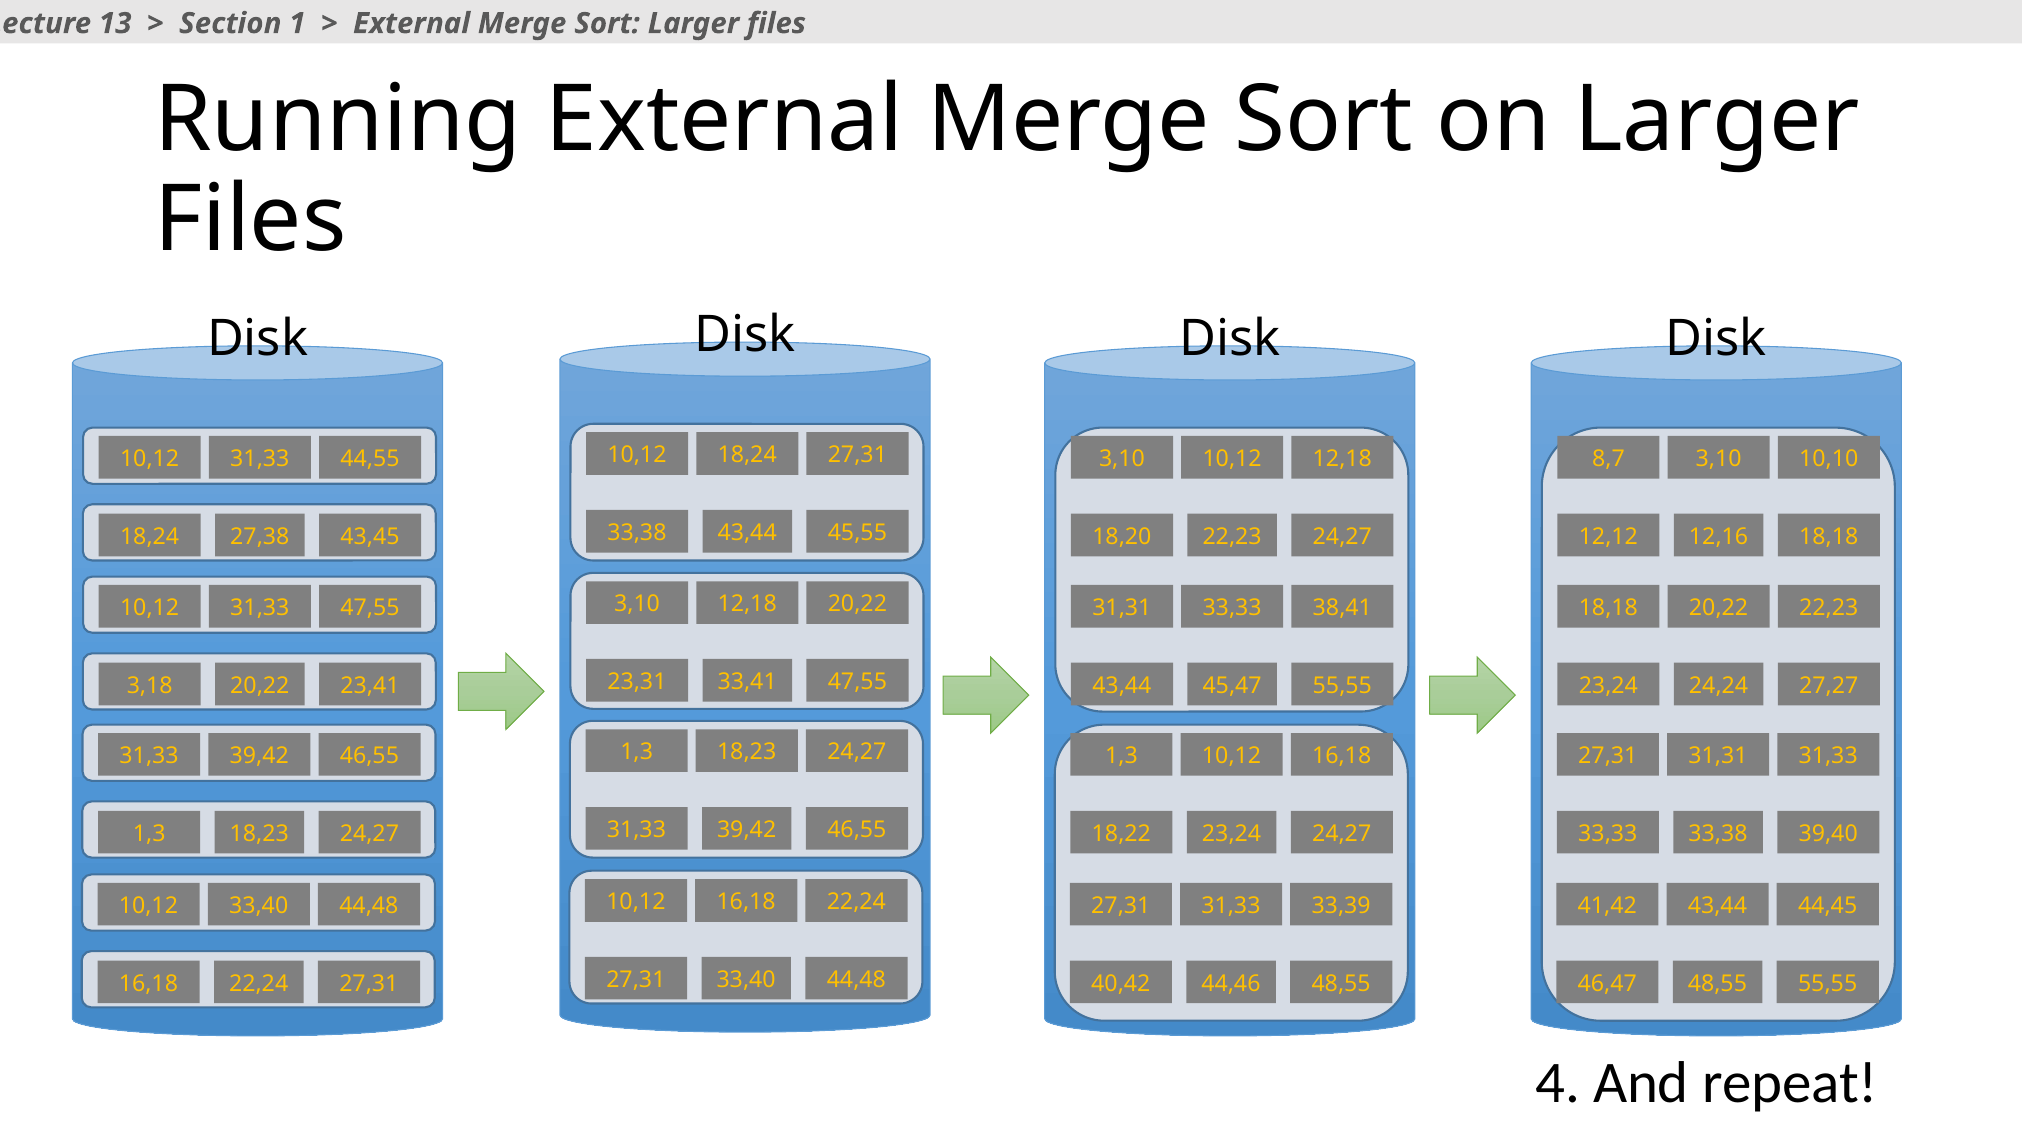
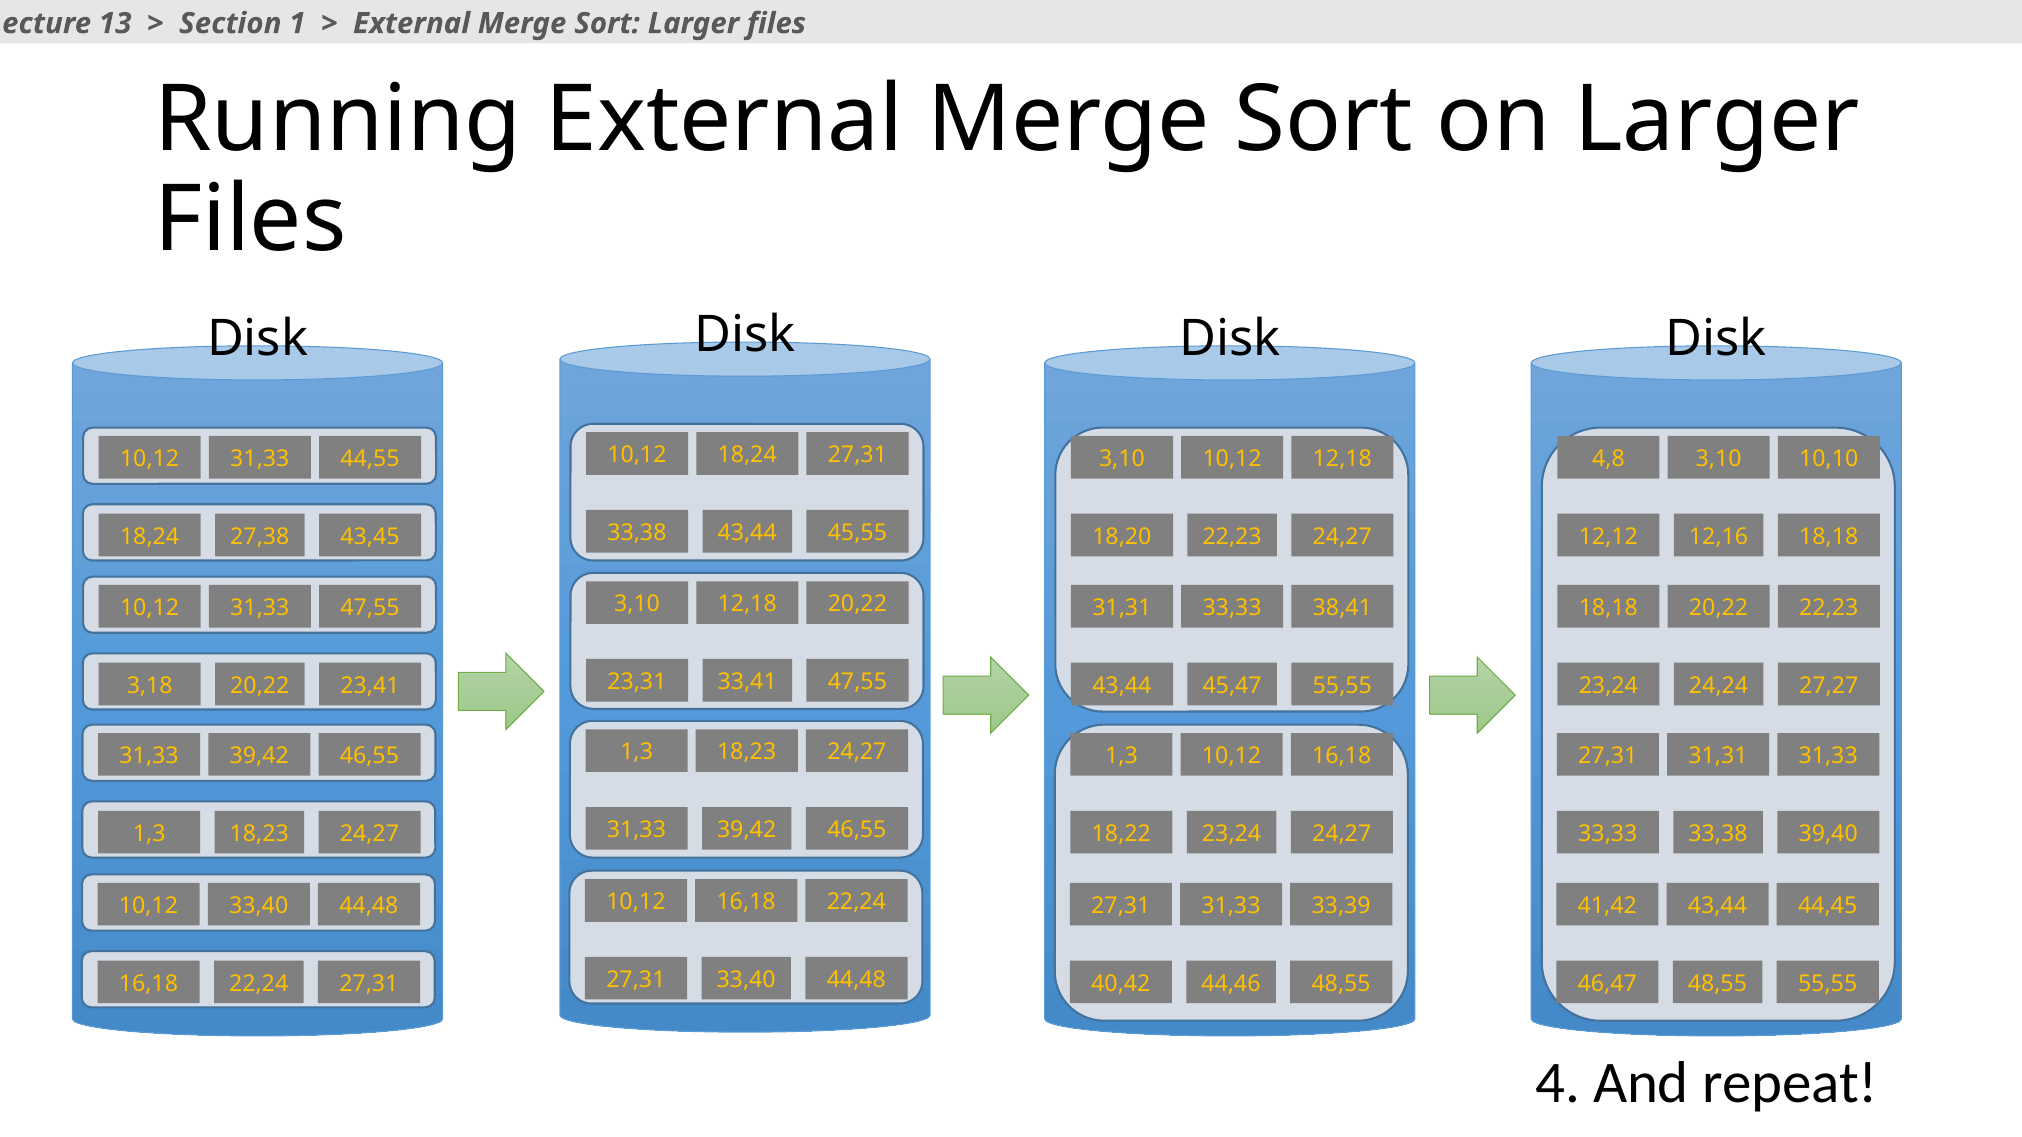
8,7: 8,7 -> 4,8
